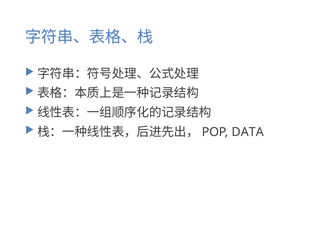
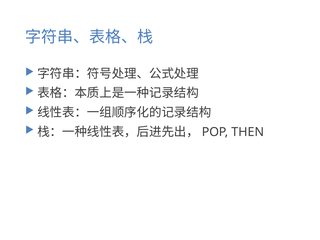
DATA: DATA -> THEN
